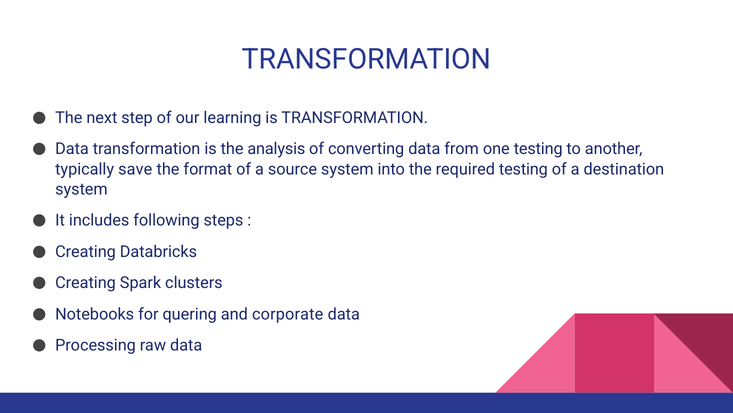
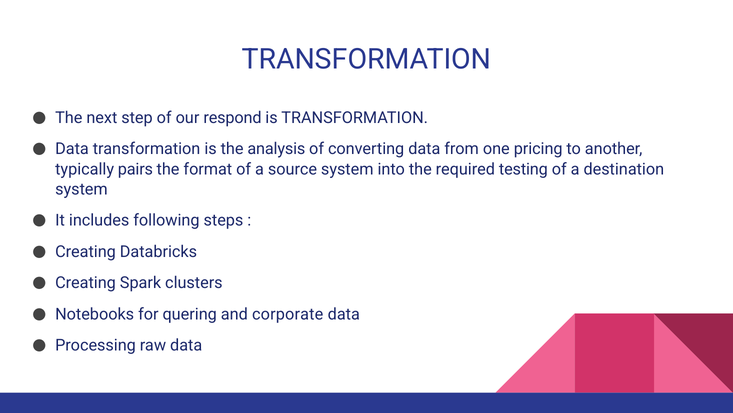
learning: learning -> respond
one testing: testing -> pricing
save: save -> pairs
